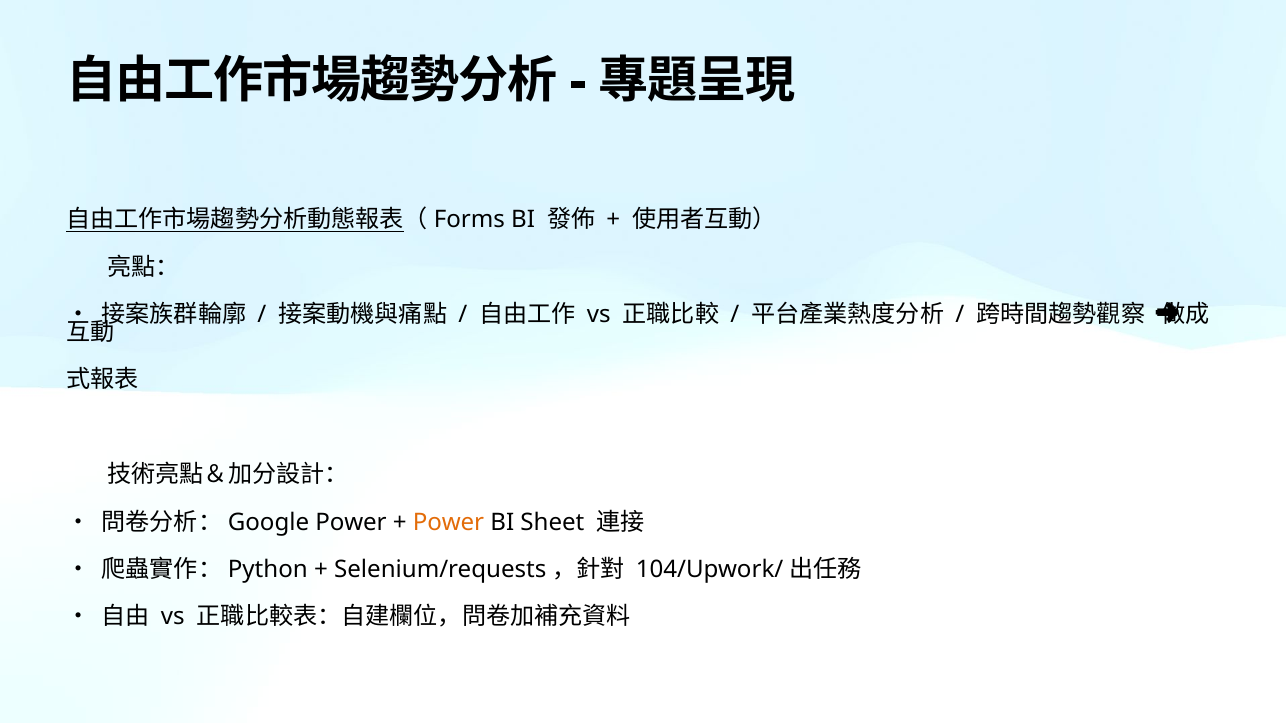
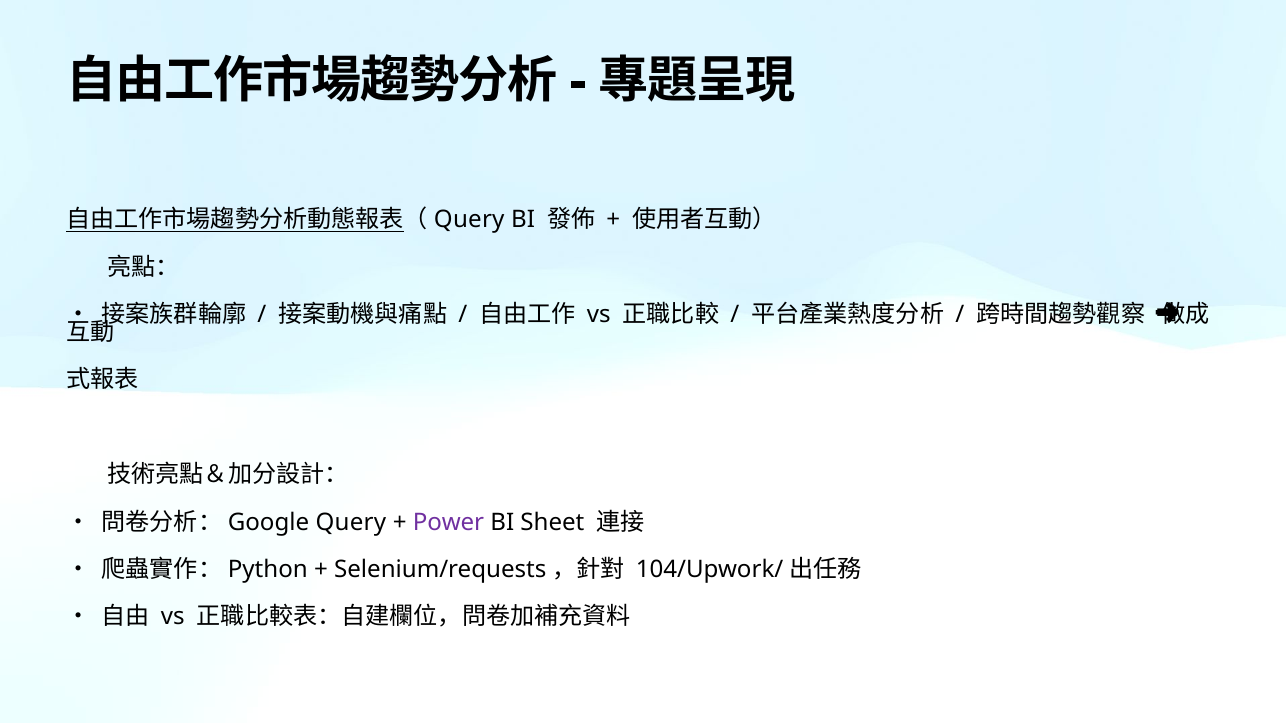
Forms at (469, 220): Forms -> Query
Power at (351, 522): Power -> Query
Power at (449, 522) colour: orange -> purple
